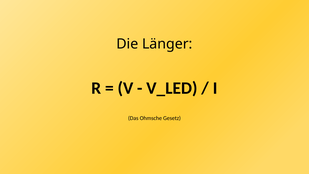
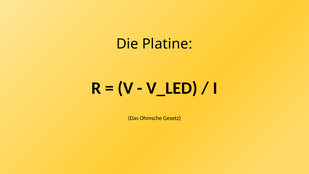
Länger: Länger -> Platine
